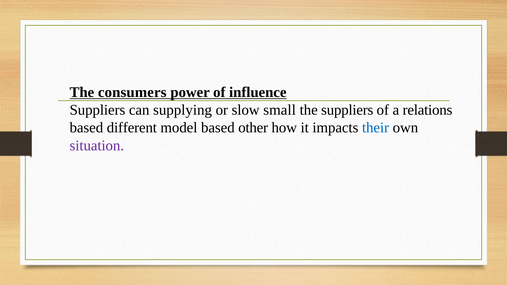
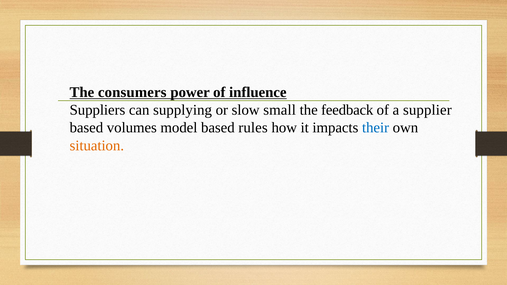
the suppliers: suppliers -> feedback
relations: relations -> supplier
different: different -> volumes
other: other -> rules
situation colour: purple -> orange
